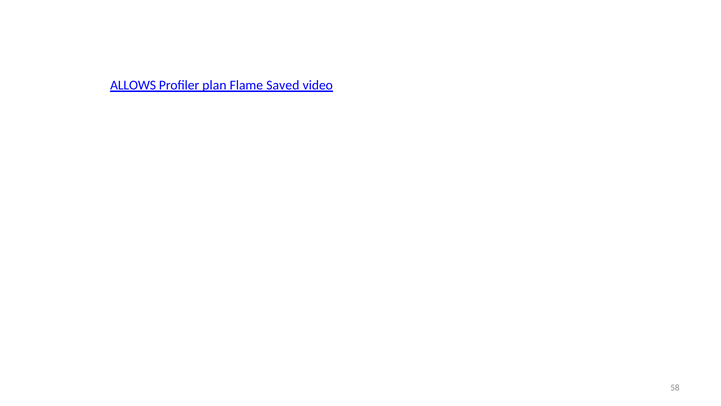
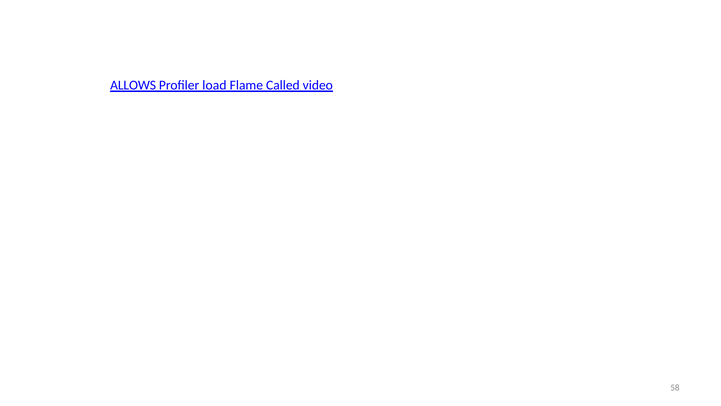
plan: plan -> load
Saved: Saved -> Called
